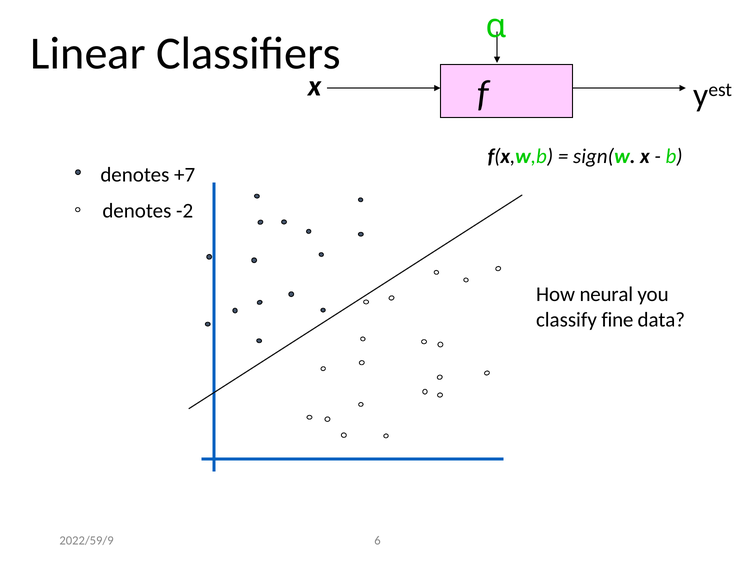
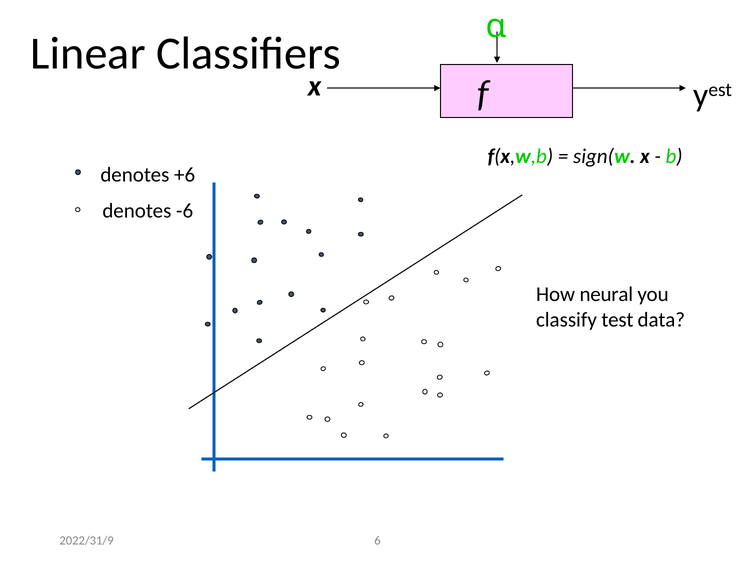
+7: +7 -> +6
-2: -2 -> -6
fine: fine -> test
2022/59/9: 2022/59/9 -> 2022/31/9
